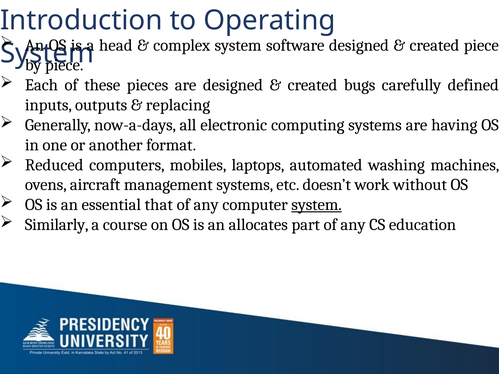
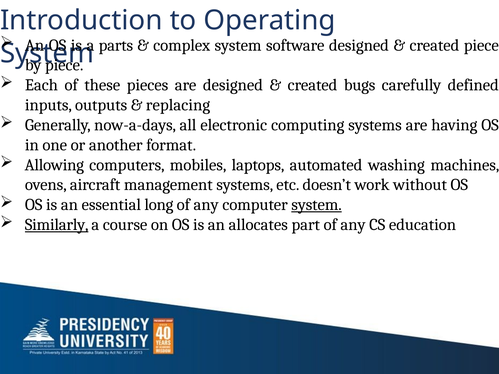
head: head -> parts
Reduced: Reduced -> Allowing
that: that -> long
Similarly underline: none -> present
